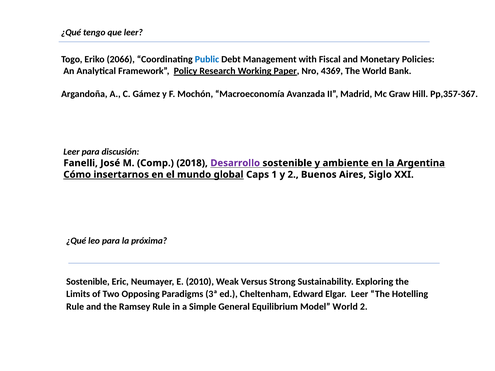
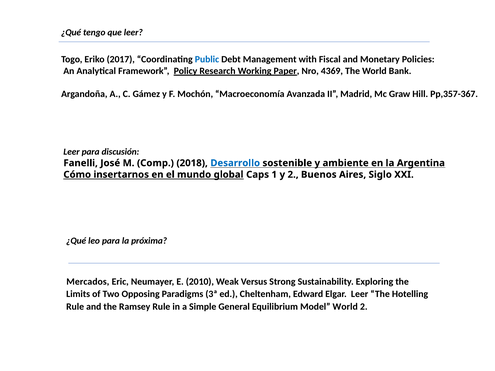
2066: 2066 -> 2017
Desarrollo colour: purple -> blue
Sostenible at (88, 282): Sostenible -> Mercados
